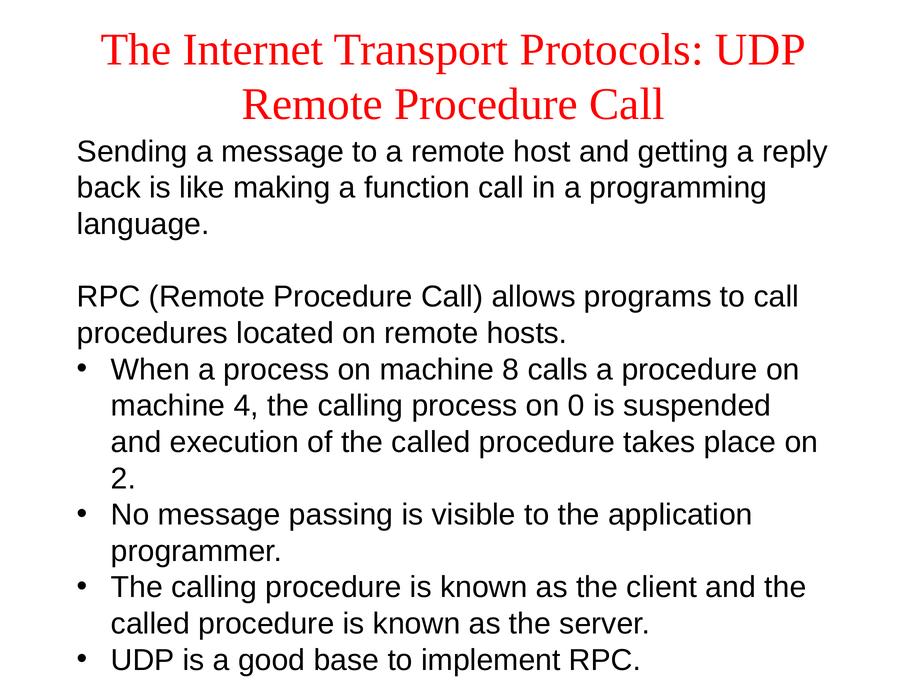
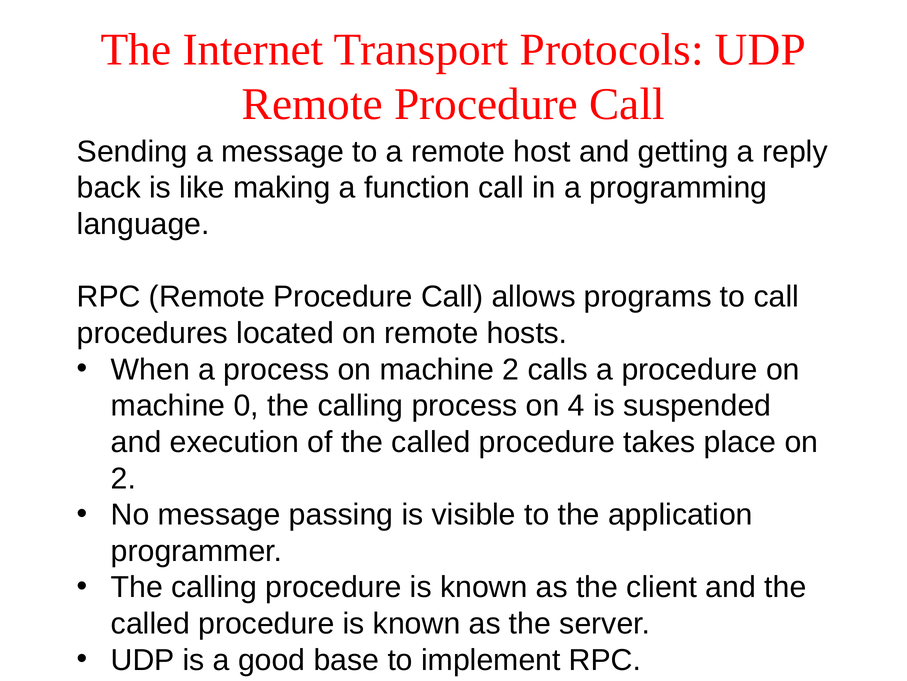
machine 8: 8 -> 2
4: 4 -> 0
0: 0 -> 4
